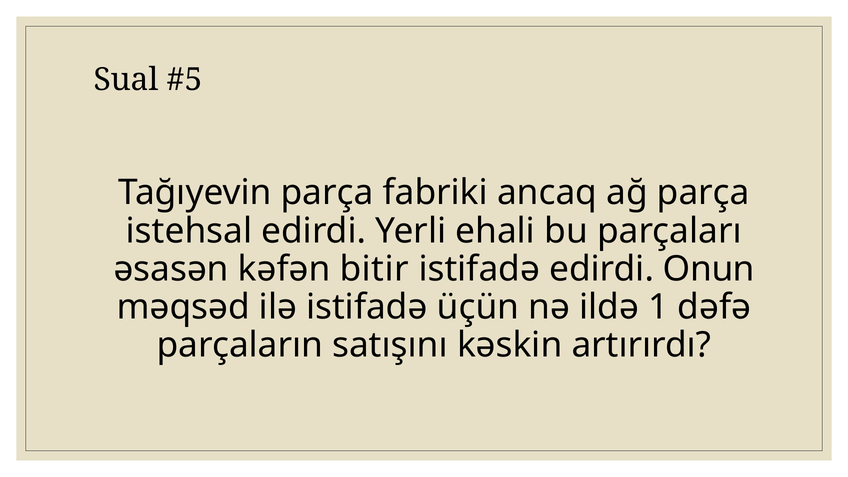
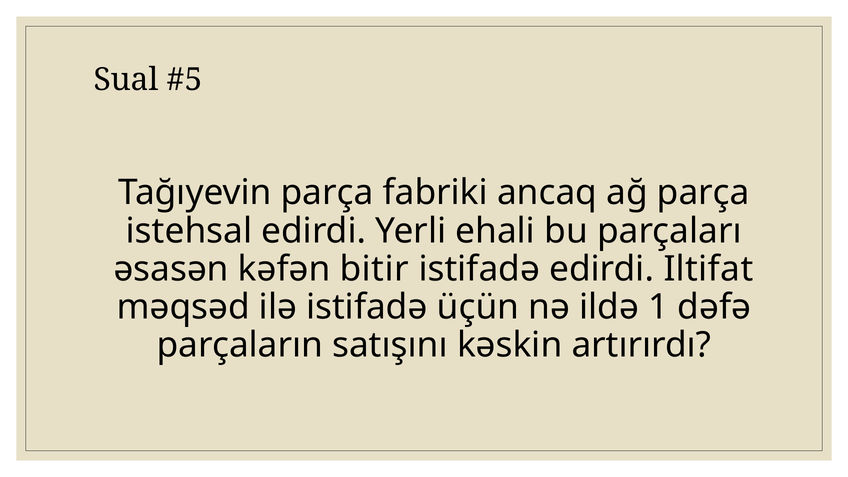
Onun: Onun -> Iltifat
